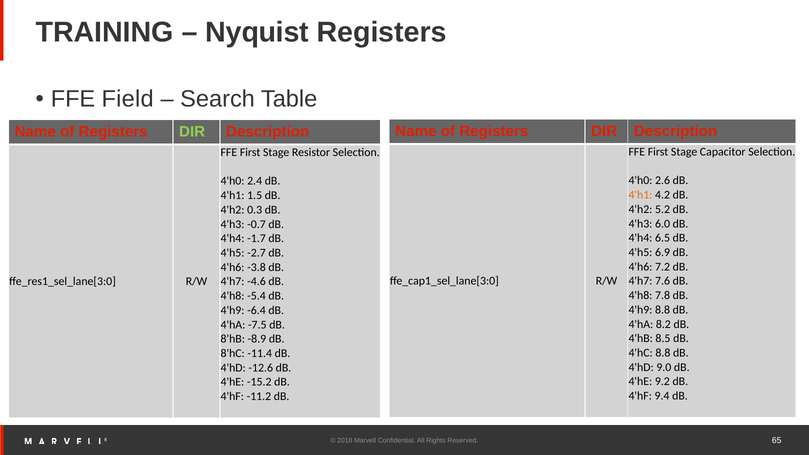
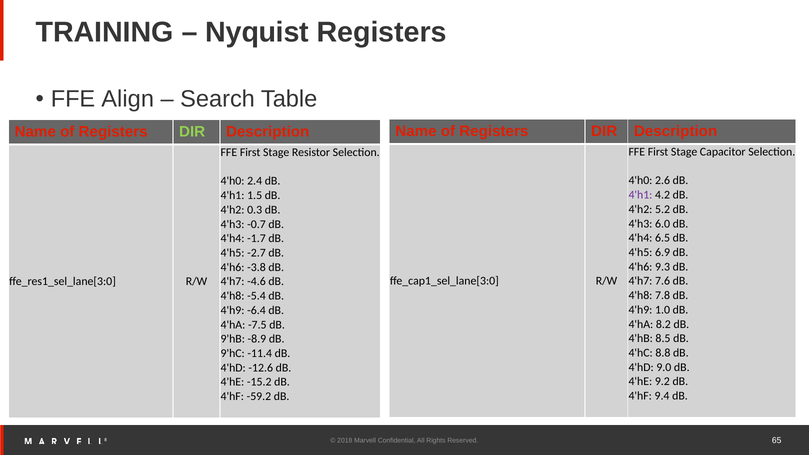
Field: Field -> Align
4'h1 at (640, 195) colour: orange -> purple
7.2: 7.2 -> 9.3
4'h9 8.8: 8.8 -> 1.0
8'hB: 8'hB -> 9'hB
8'hC: 8'hC -> 9'hC
-11.2: -11.2 -> -59.2
